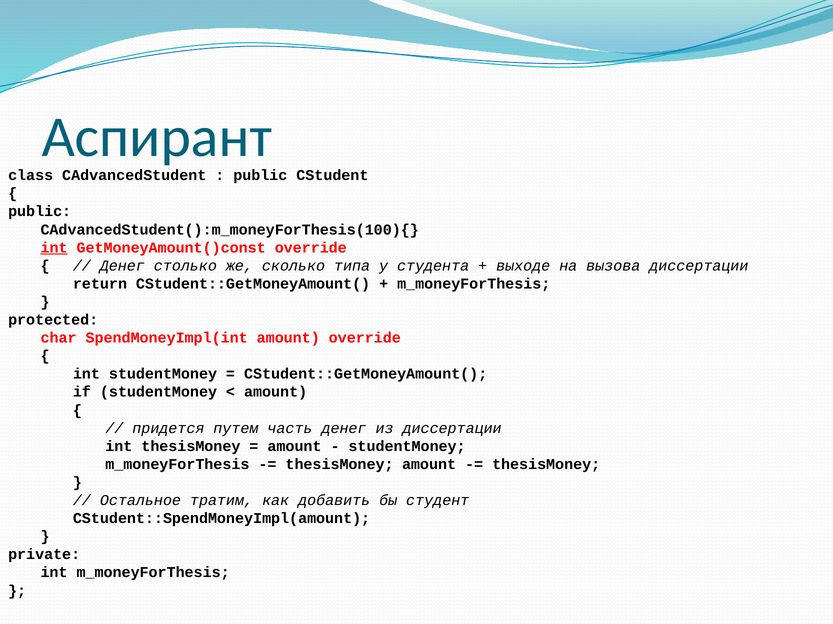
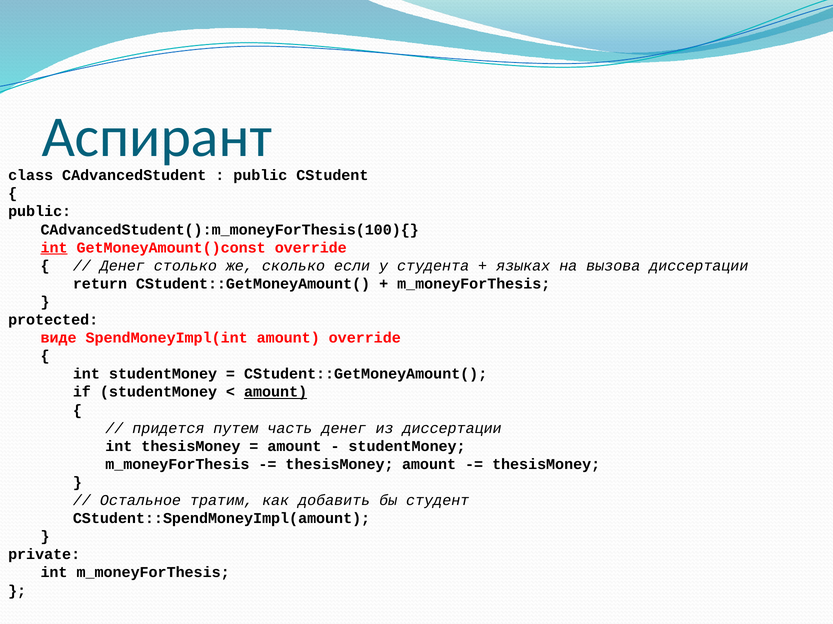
типа: типа -> если
выходе: выходе -> языках
char: char -> виде
amount at (276, 392) underline: none -> present
